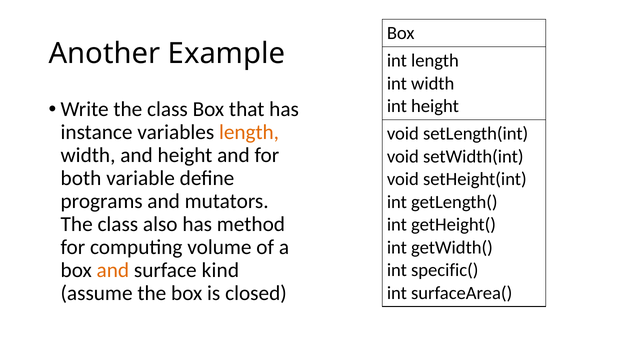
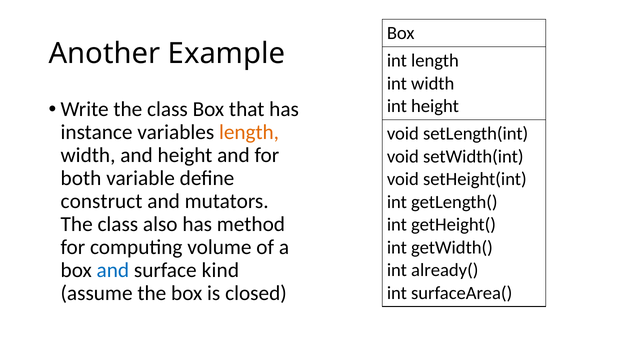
programs: programs -> construct
and at (113, 270) colour: orange -> blue
specific(: specific( -> already(
